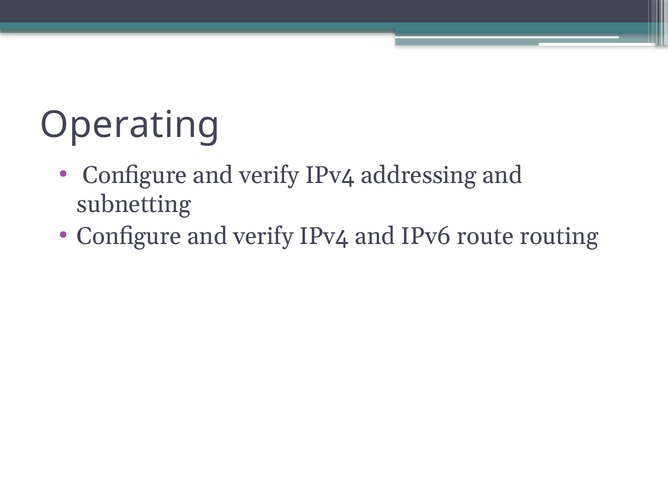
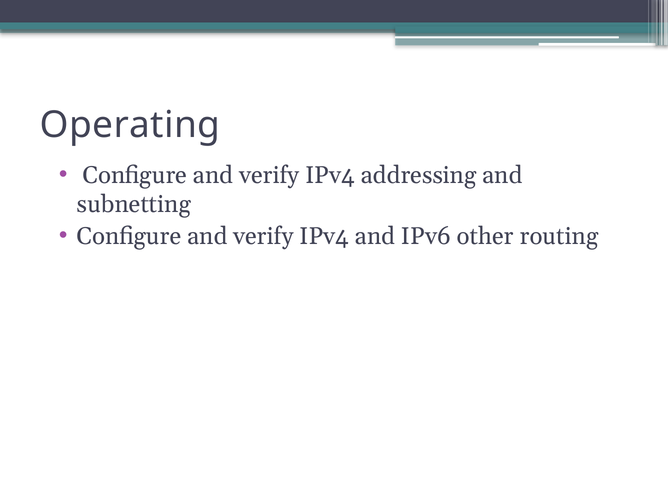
route: route -> other
